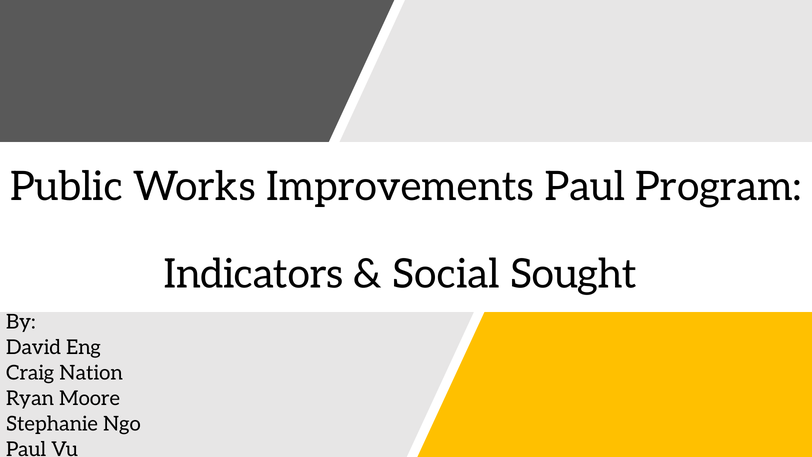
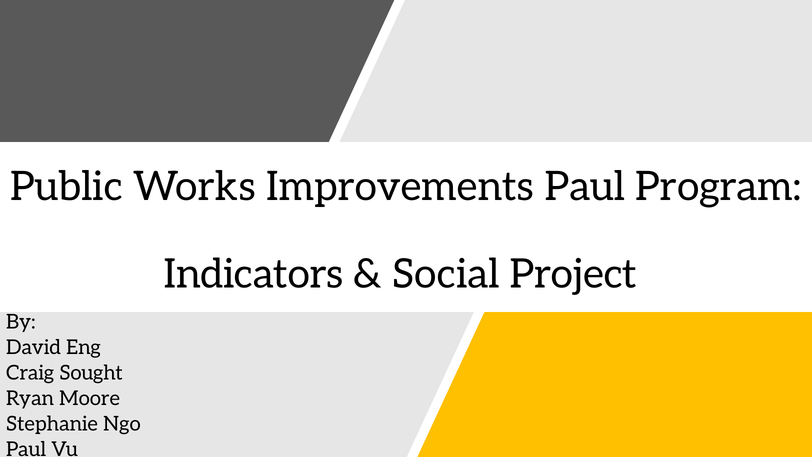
Sought: Sought -> Project
Nation: Nation -> Sought
